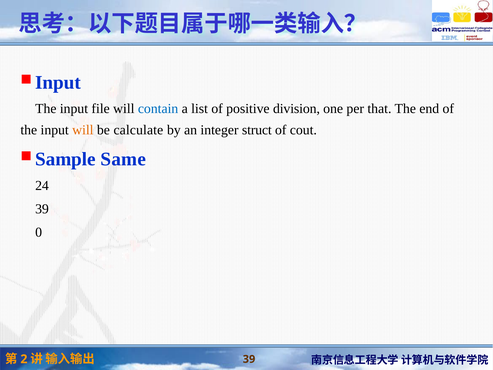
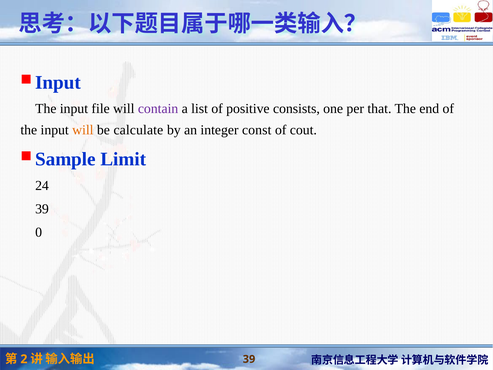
contain colour: blue -> purple
division: division -> consists
struct: struct -> const
Same: Same -> Limit
